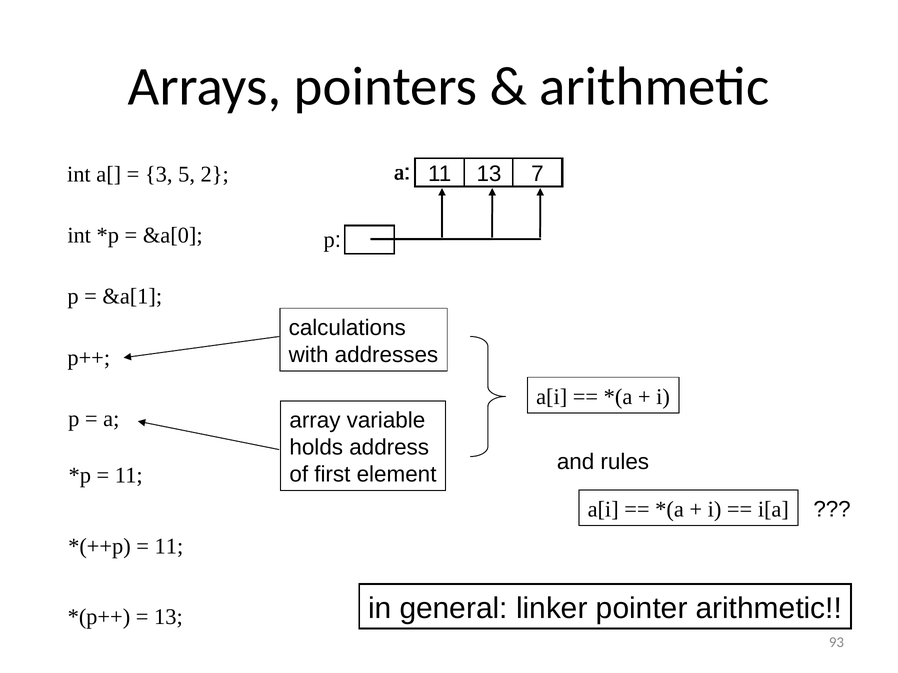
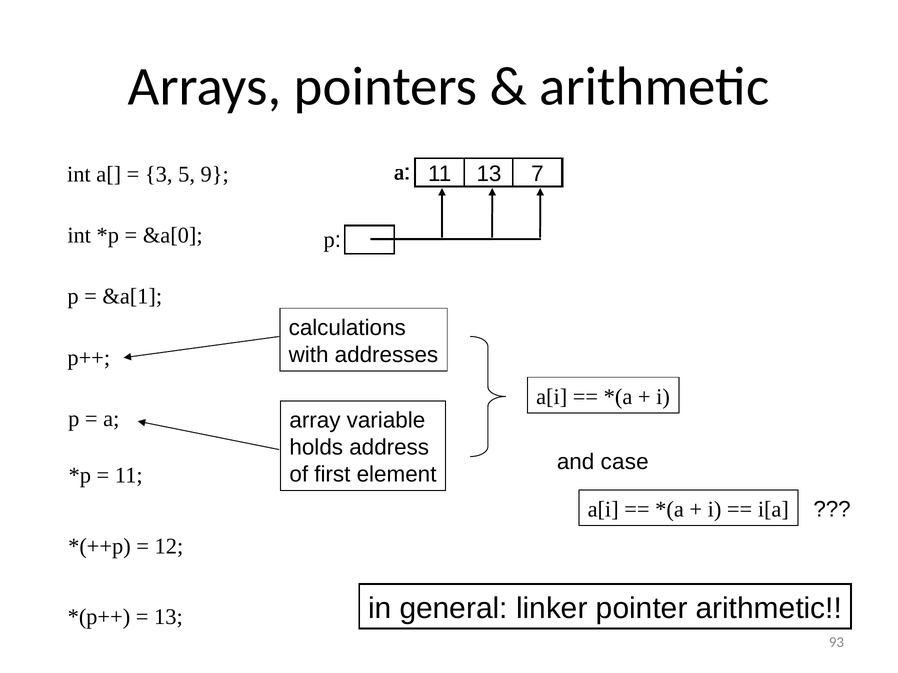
2: 2 -> 9
rules: rules -> case
11 at (169, 547): 11 -> 12
